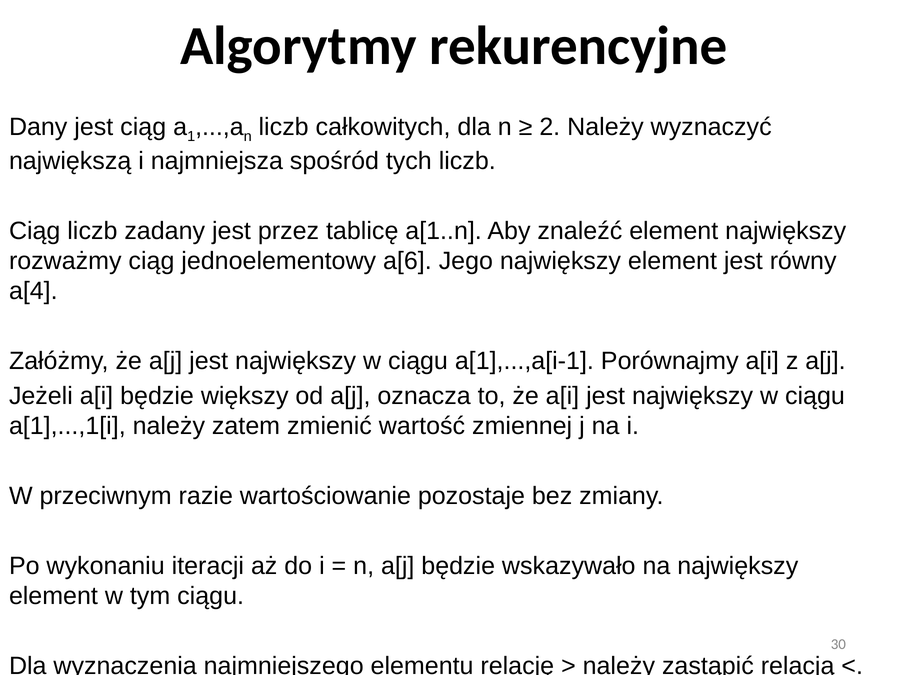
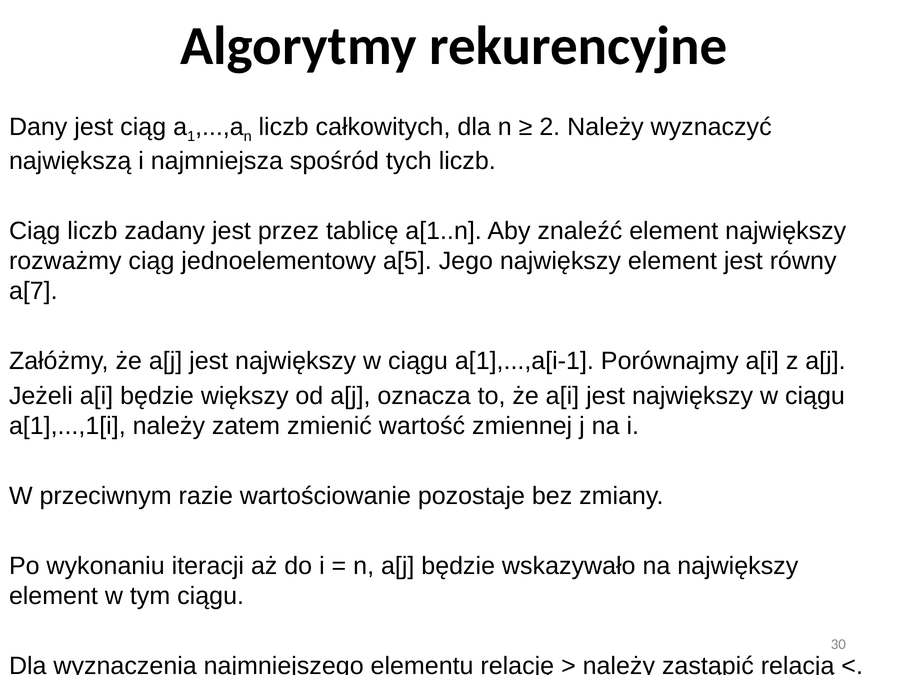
a[6: a[6 -> a[5
a[4: a[4 -> a[7
